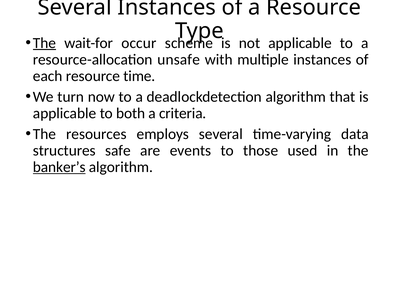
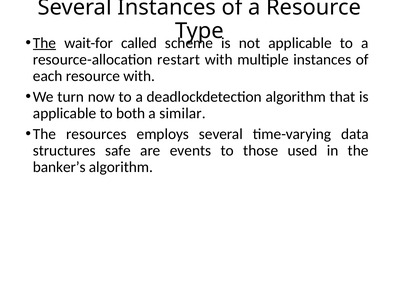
occur: occur -> called
unsafe: unsafe -> restart
resource time: time -> with
criteria: criteria -> similar
banker’s underline: present -> none
